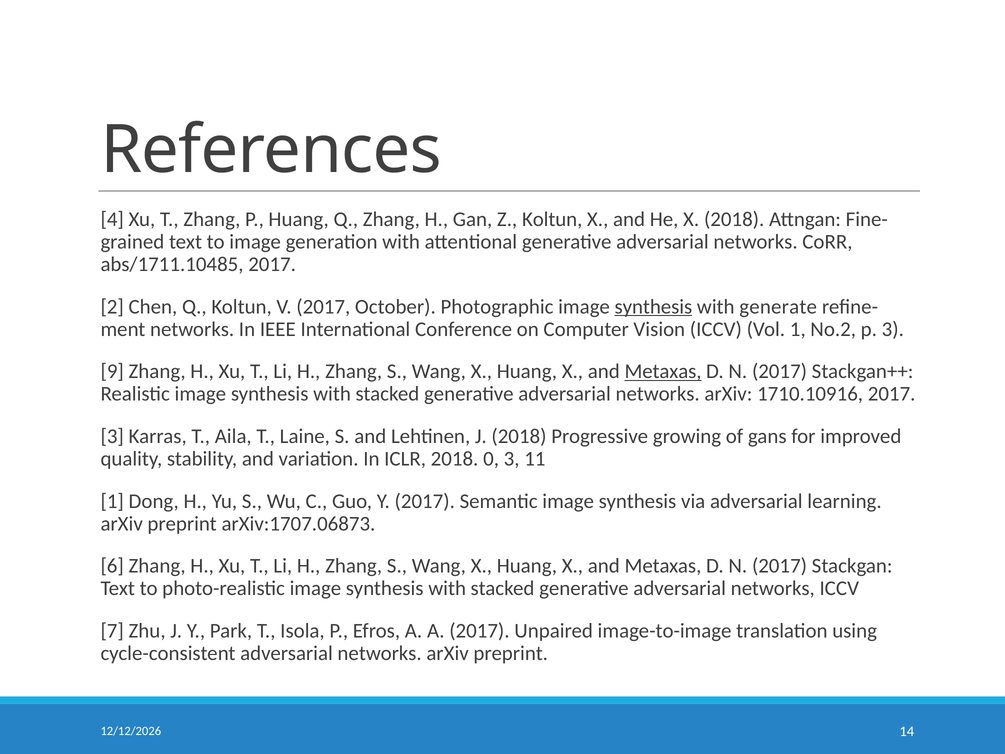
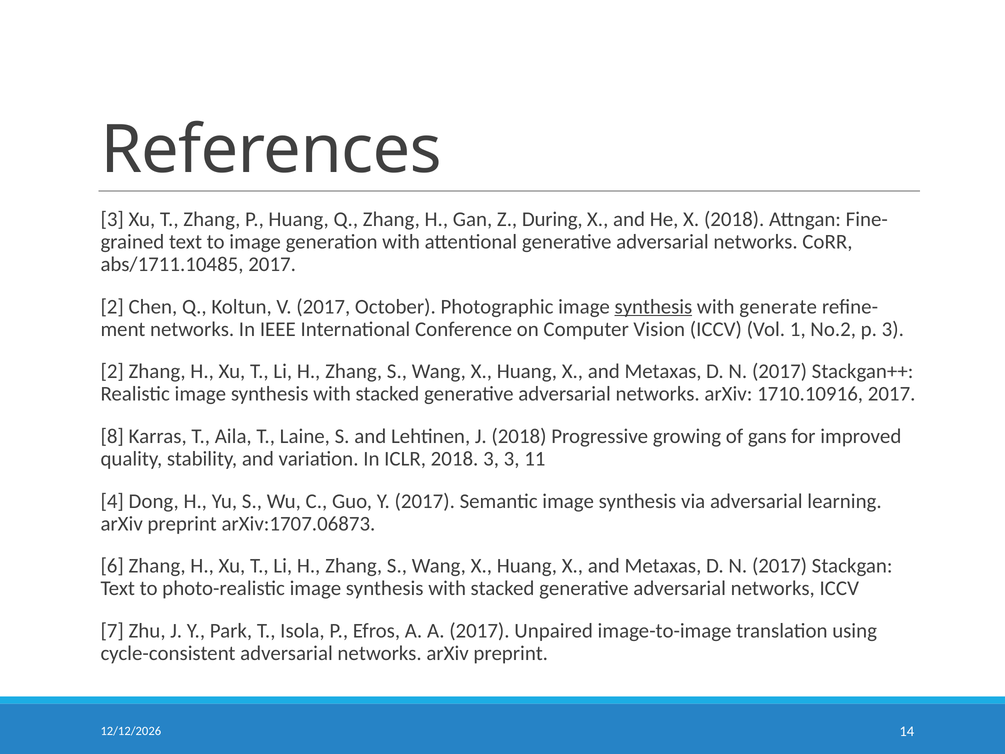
4 at (112, 219): 4 -> 3
Z Koltun: Koltun -> During
9 at (112, 371): 9 -> 2
Metaxas at (663, 371) underline: present -> none
3 at (112, 436): 3 -> 8
2018 0: 0 -> 3
1 at (112, 501): 1 -> 4
